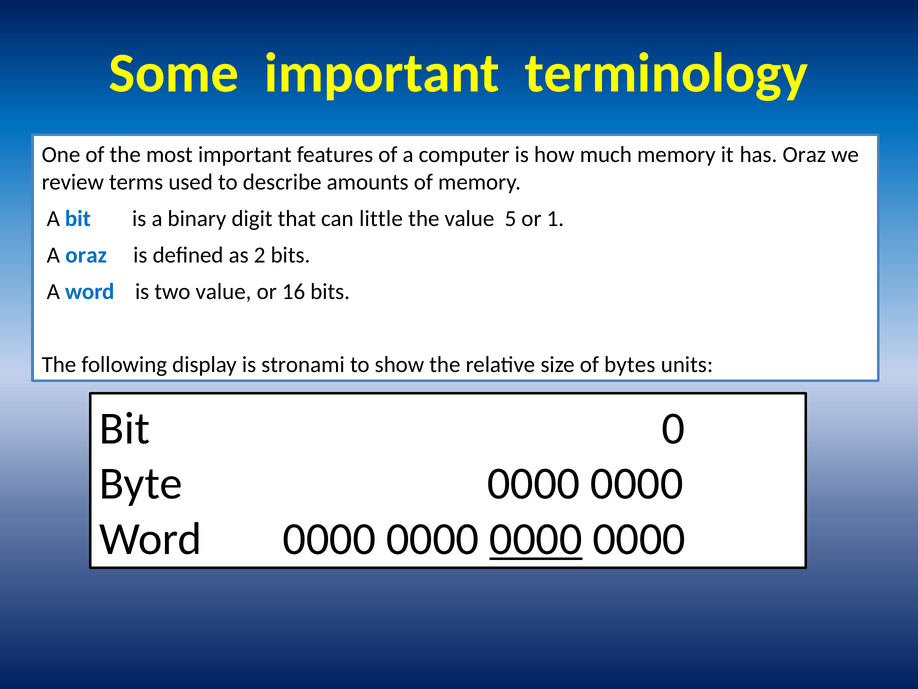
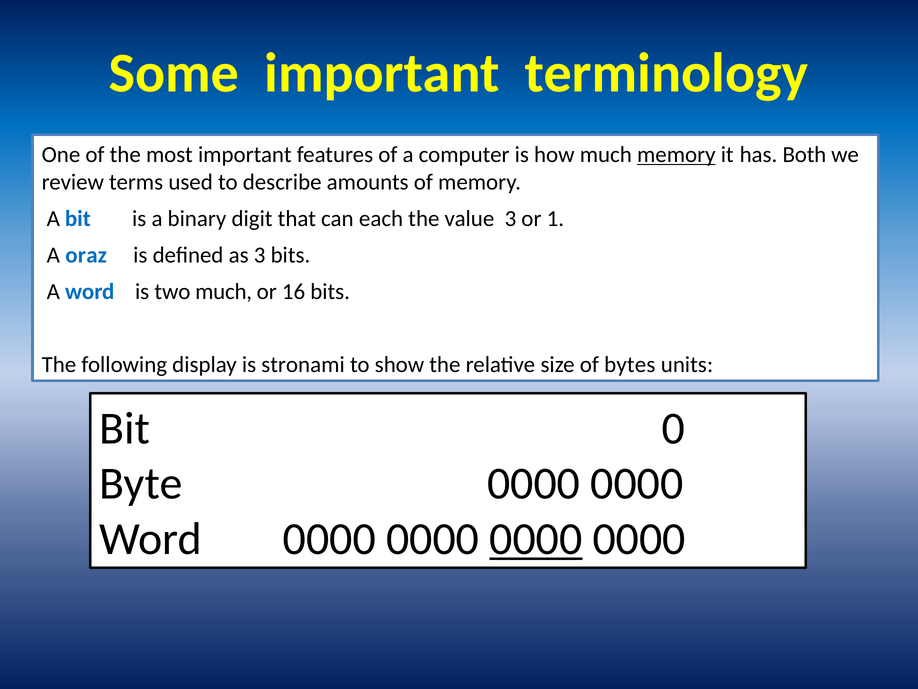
memory at (676, 155) underline: none -> present
has Oraz: Oraz -> Both
little: little -> each
value 5: 5 -> 3
as 2: 2 -> 3
two value: value -> much
